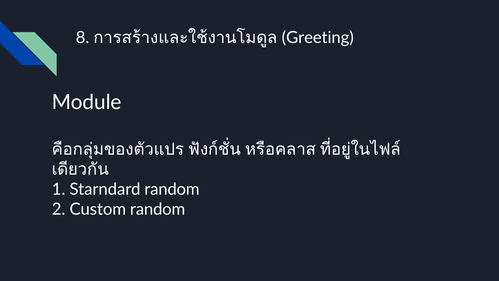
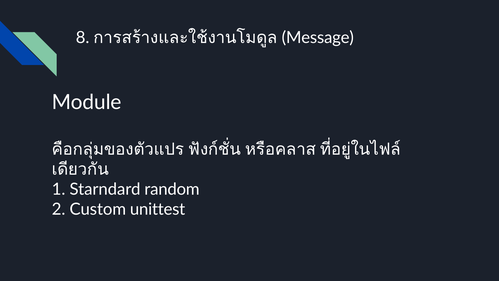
Greeting: Greeting -> Message
Custom random: random -> unittest
